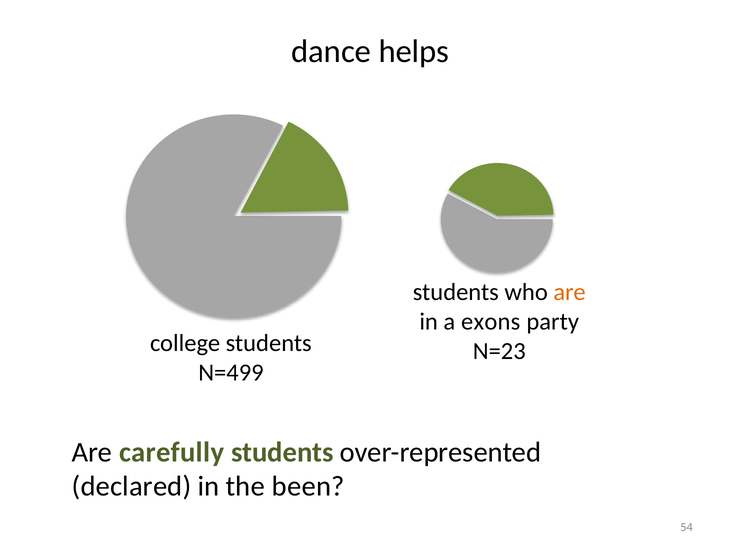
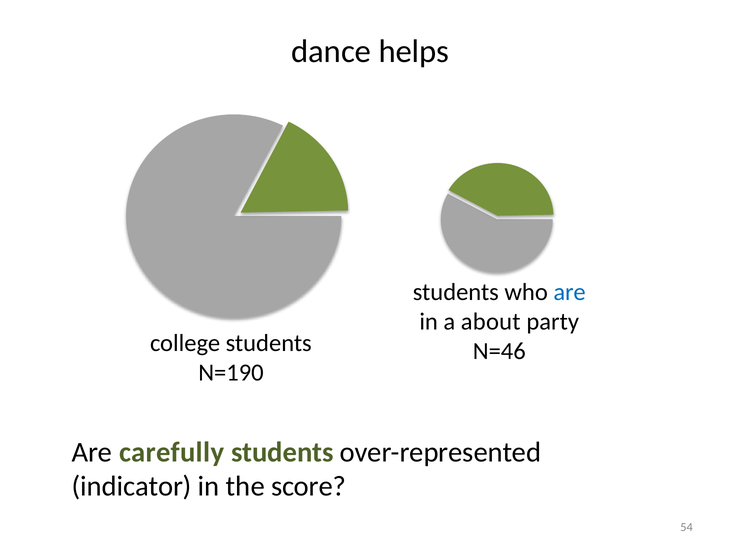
are at (570, 292) colour: orange -> blue
exons: exons -> about
N=23: N=23 -> N=46
N=499: N=499 -> N=190
declared: declared -> indicator
been: been -> score
